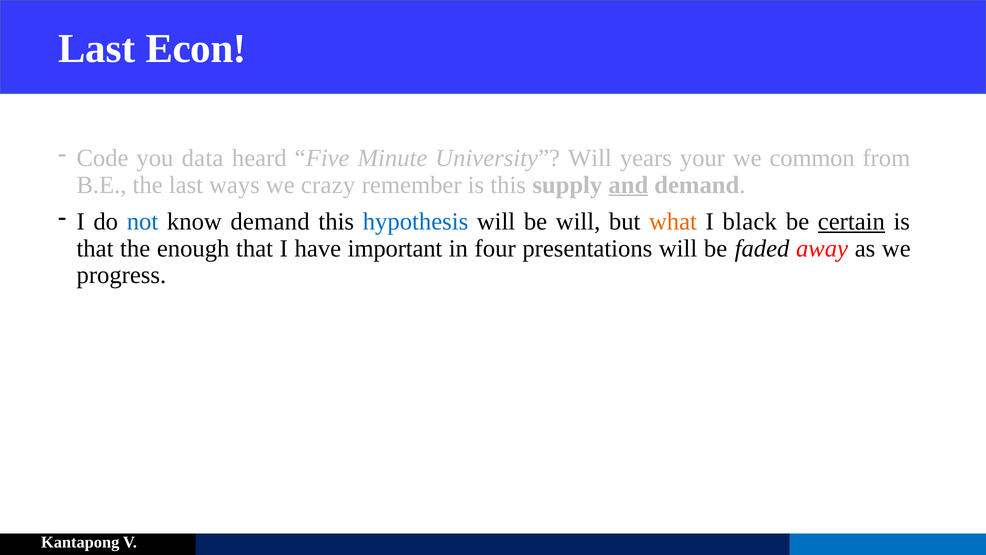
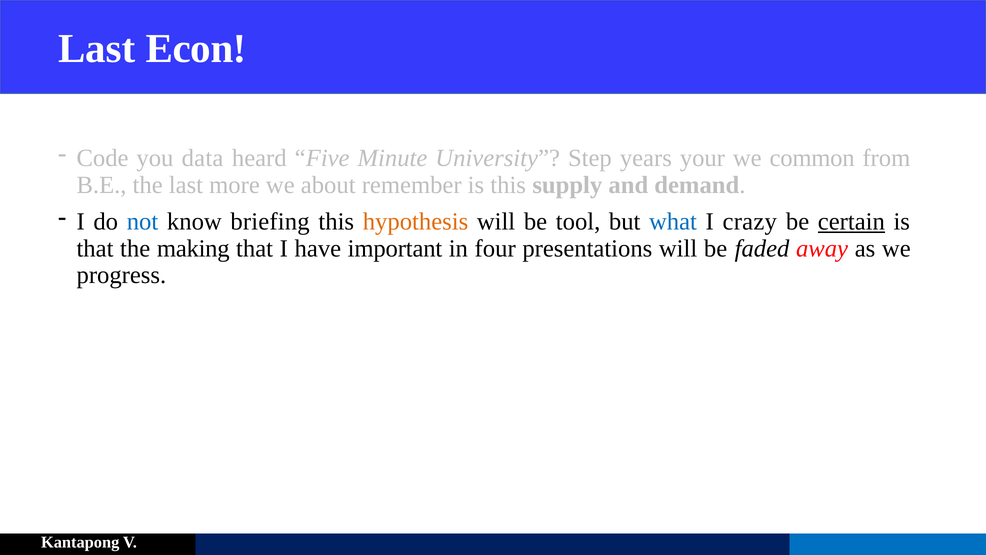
University Will: Will -> Step
ways: ways -> more
crazy: crazy -> about
and underline: present -> none
know demand: demand -> briefing
hypothesis colour: blue -> orange
be will: will -> tool
what colour: orange -> blue
black: black -> crazy
enough: enough -> making
